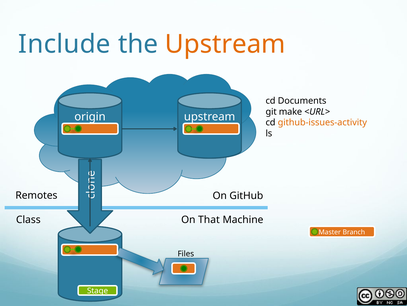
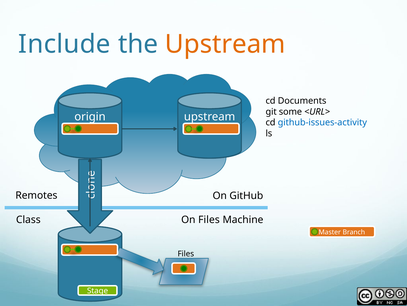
make: make -> some
github-issues-activity colour: orange -> blue
On That: That -> Files
